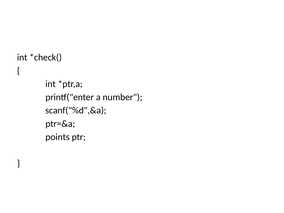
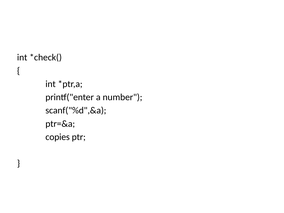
points: points -> copies
